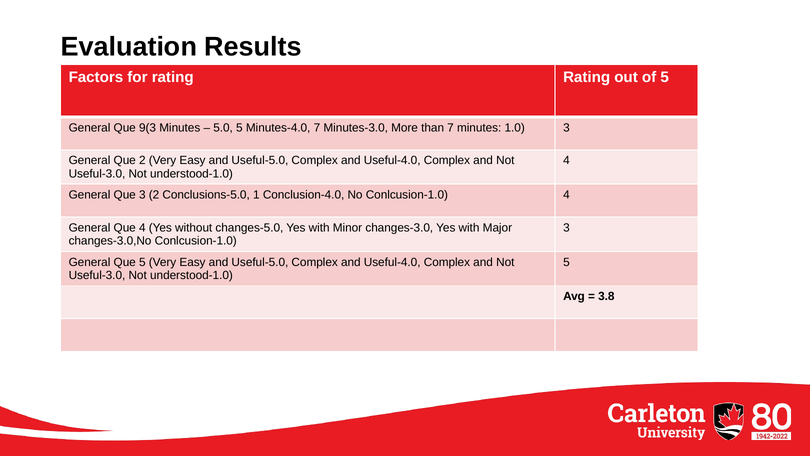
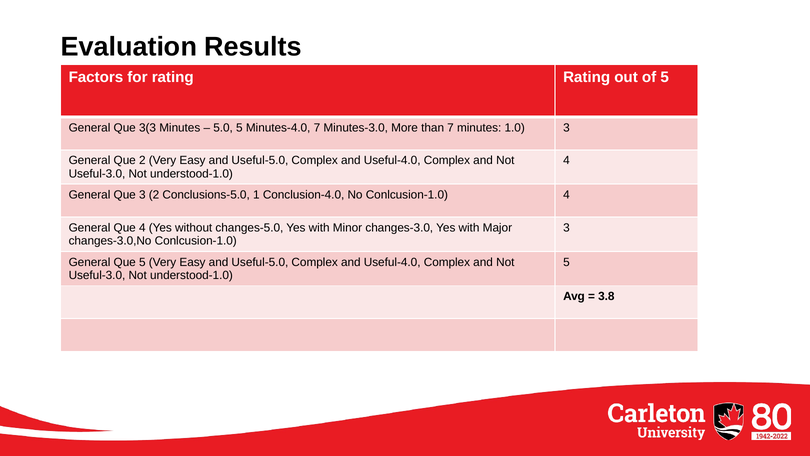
9(3: 9(3 -> 3(3
